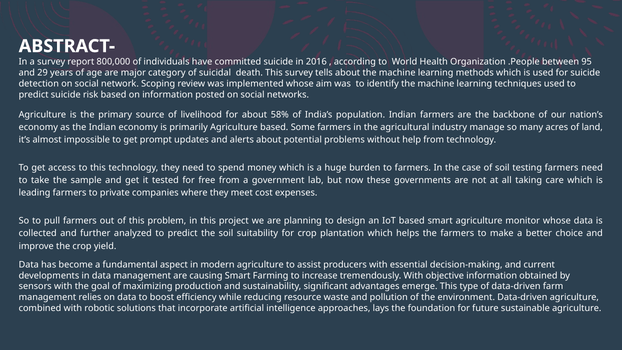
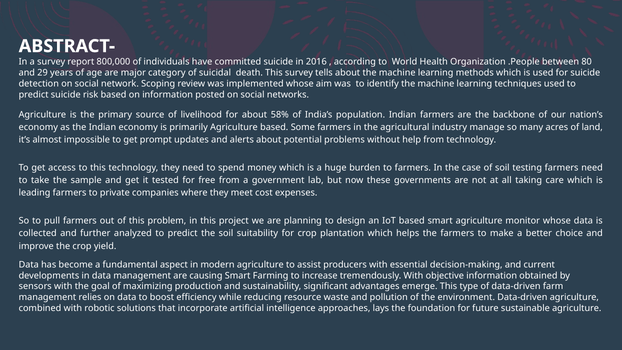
95: 95 -> 80
